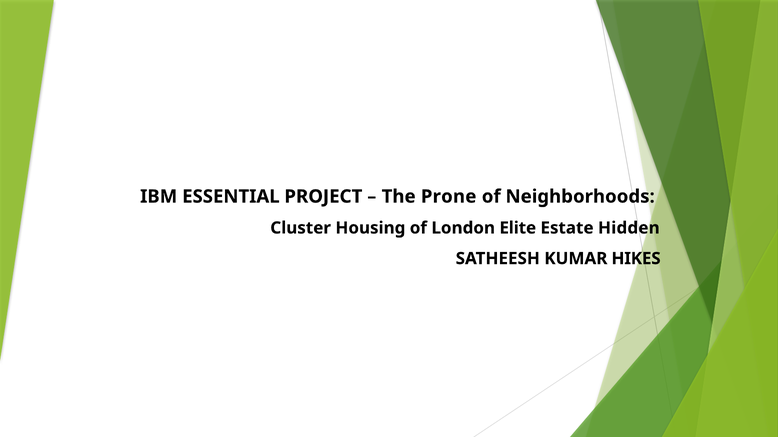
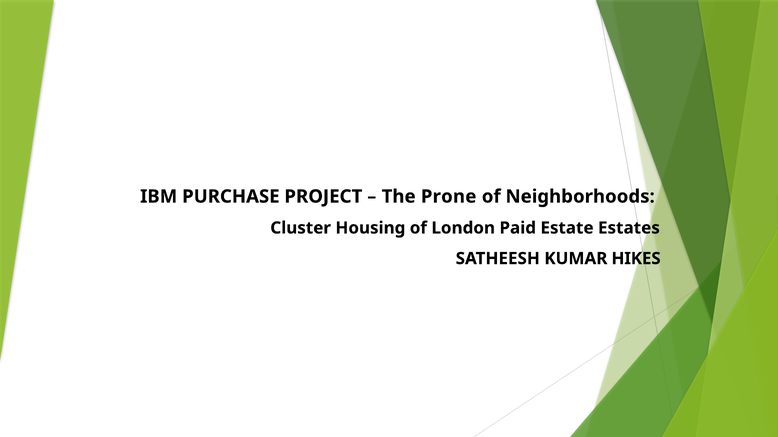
ESSENTIAL: ESSENTIAL -> PURCHASE
Elite: Elite -> Paid
Hidden: Hidden -> Estates
